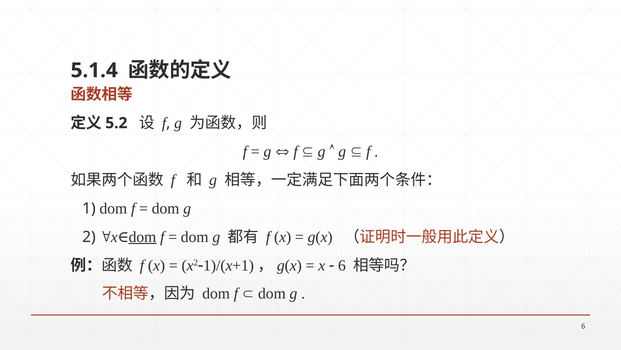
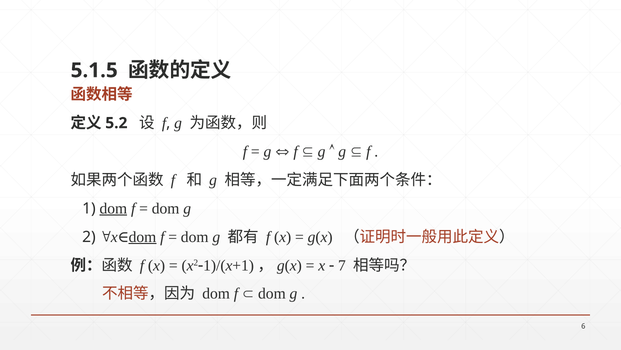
5.1.4: 5.1.4 -> 5.1.5
dom at (113, 208) underline: none -> present
6 at (342, 265): 6 -> 7
